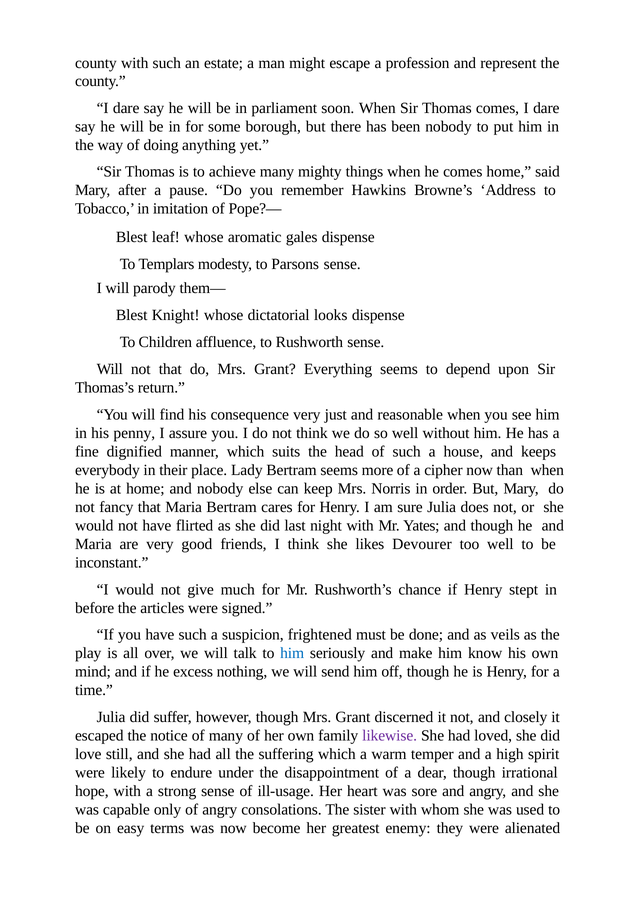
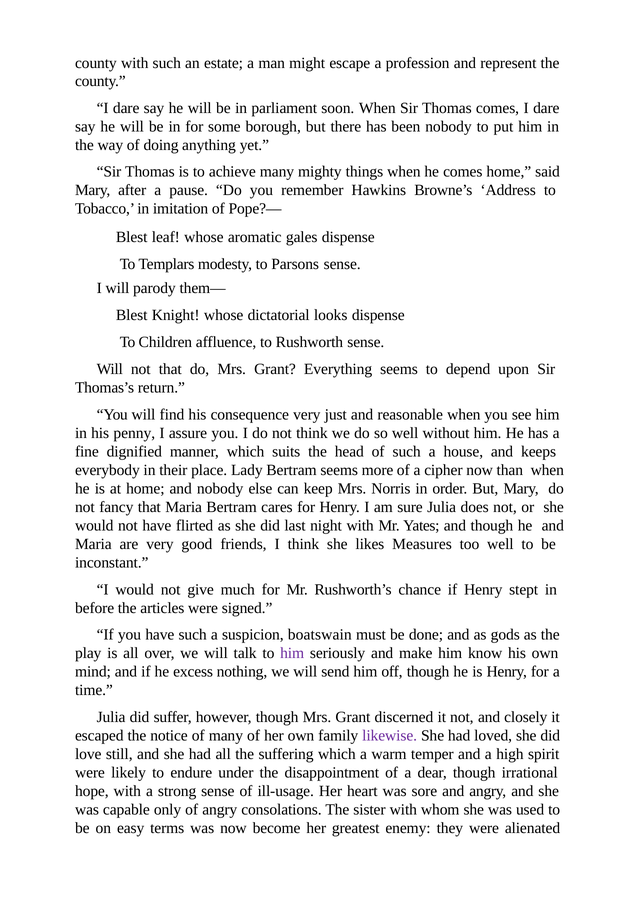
Devourer: Devourer -> Measures
frightened: frightened -> boatswain
veils: veils -> gods
him at (292, 653) colour: blue -> purple
